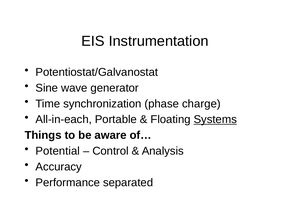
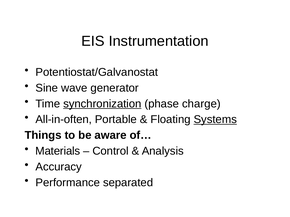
synchronization underline: none -> present
All-in-each: All-in-each -> All-in-often
Potential: Potential -> Materials
